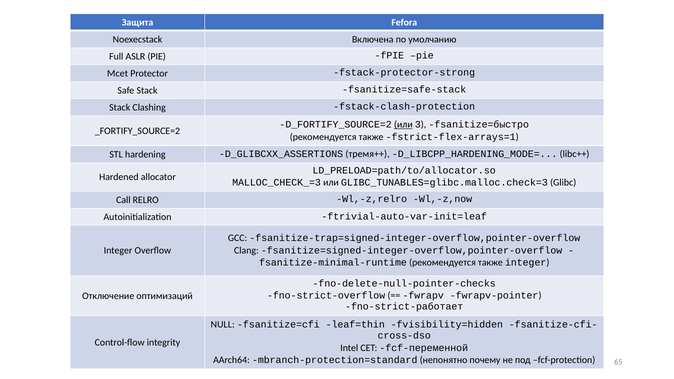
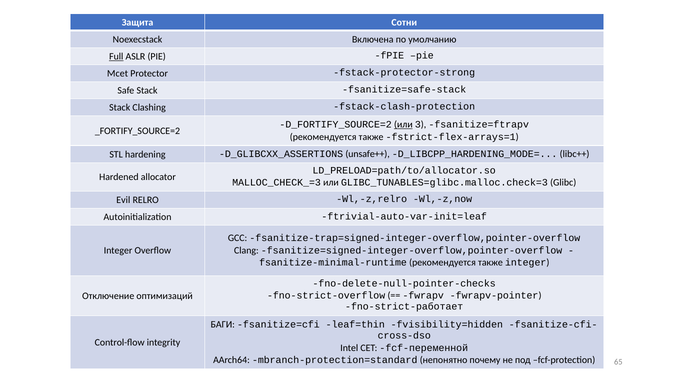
Fefora: Fefora -> Сотни
Full underline: none -> present
fsanitize=быстро: fsanitize=быстро -> fsanitize=ftrapv
тремя++: тремя++ -> unsafe++
Call: Call -> Evil
NULL: NULL -> БАГИ
